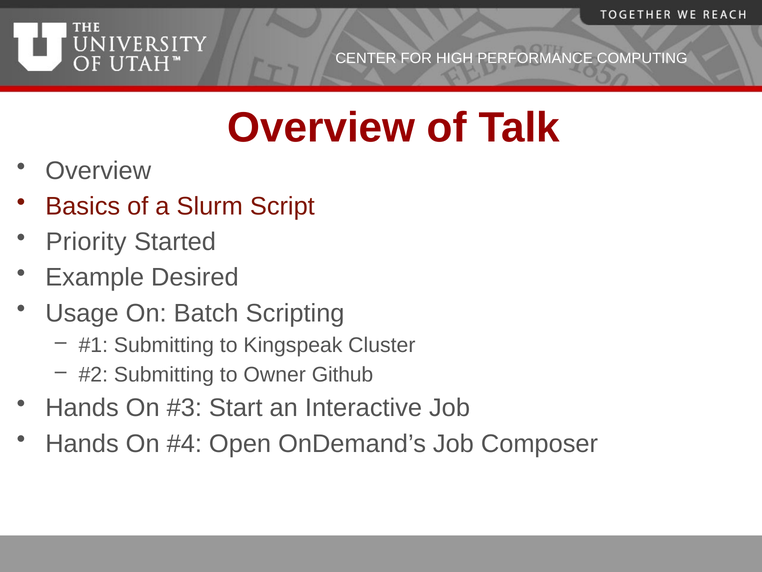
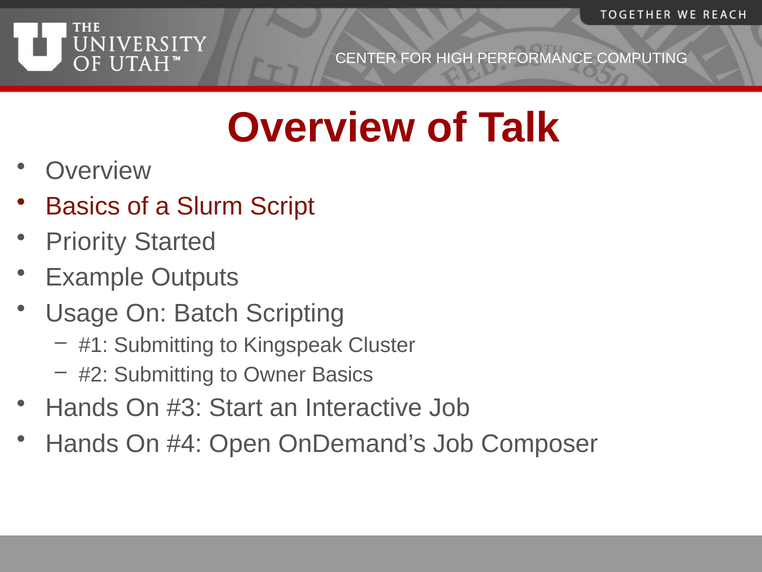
Desired: Desired -> Outputs
Owner Github: Github -> Basics
